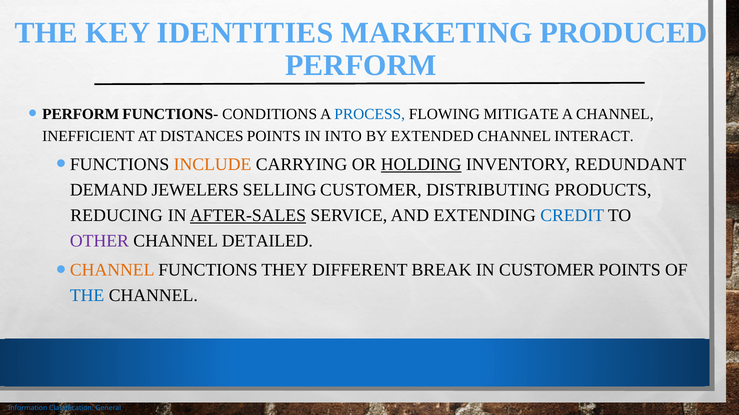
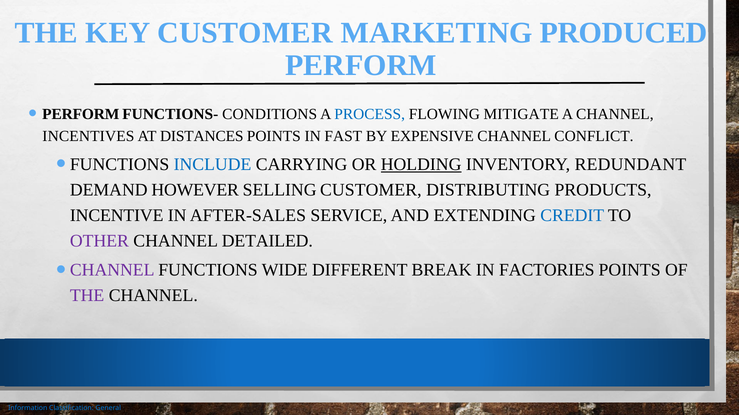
KEY IDENTITIES: IDENTITIES -> CUSTOMER
INEFFICIENT: INEFFICIENT -> INCENTIVES
INTO: INTO -> FAST
EXTENDED: EXTENDED -> EXPENSIVE
INTERACT: INTERACT -> CONFLICT
INCLUDE colour: orange -> blue
JEWELERS: JEWELERS -> HOWEVER
REDUCING: REDUCING -> INCENTIVE
AFTER-SALES underline: present -> none
CHANNEL at (112, 271) colour: orange -> purple
THEY: THEY -> WIDE
IN CUSTOMER: CUSTOMER -> FACTORIES
THE at (87, 296) colour: blue -> purple
